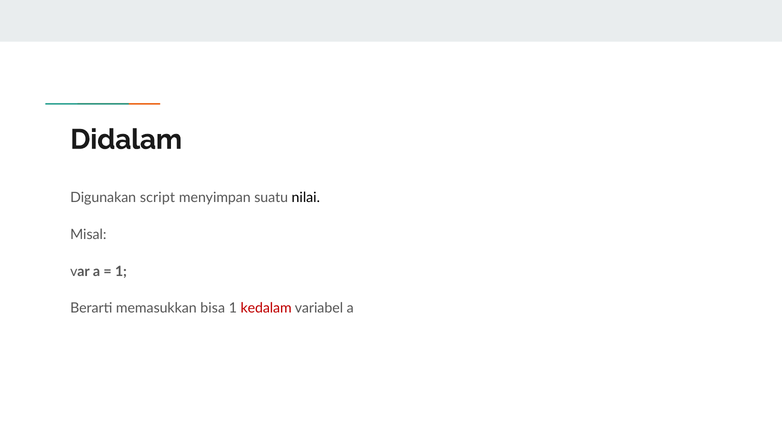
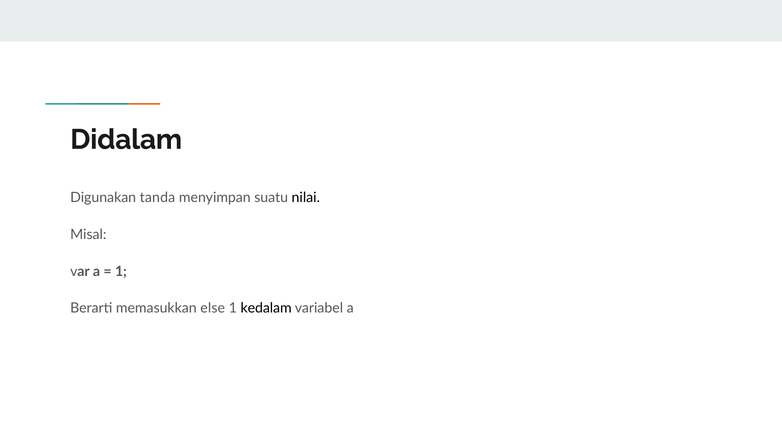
script: script -> tanda
bisa: bisa -> else
kedalam colour: red -> black
